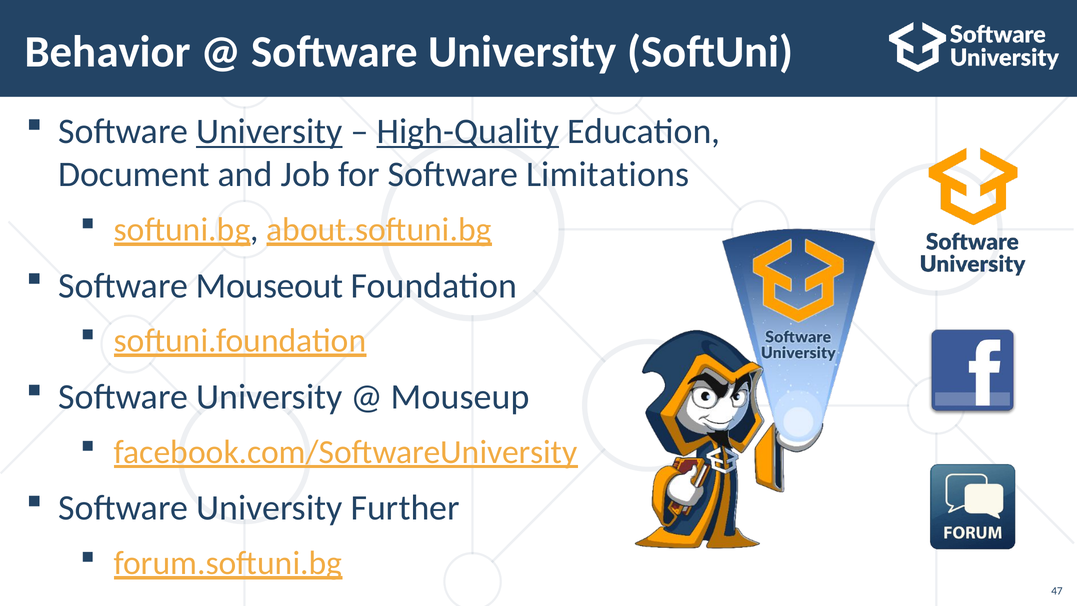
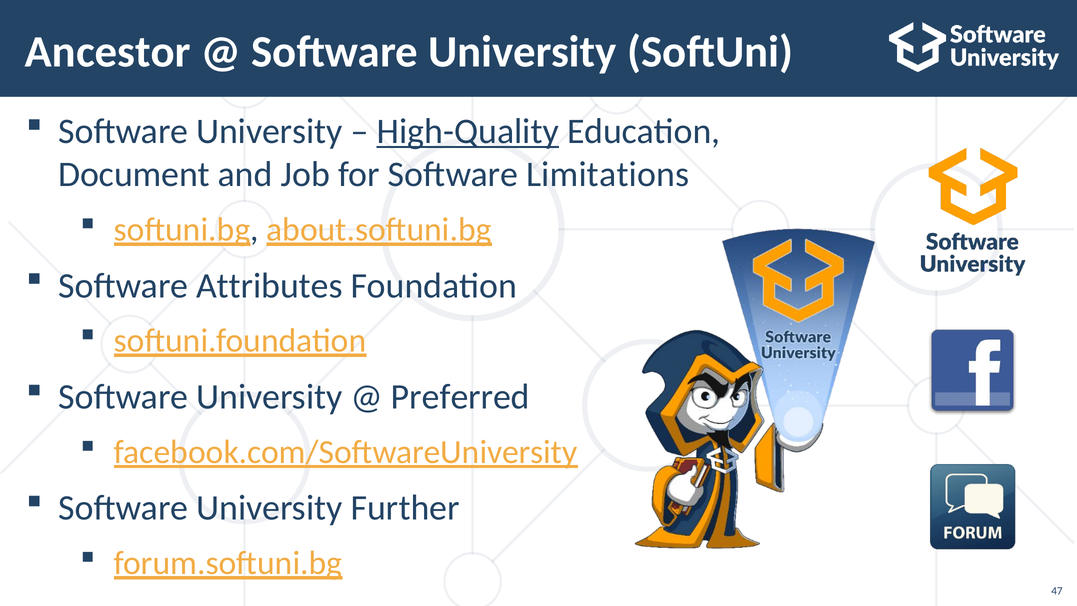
Behavior: Behavior -> Ancestor
University at (269, 131) underline: present -> none
Mouseout: Mouseout -> Attributes
Mouseup: Mouseup -> Preferred
